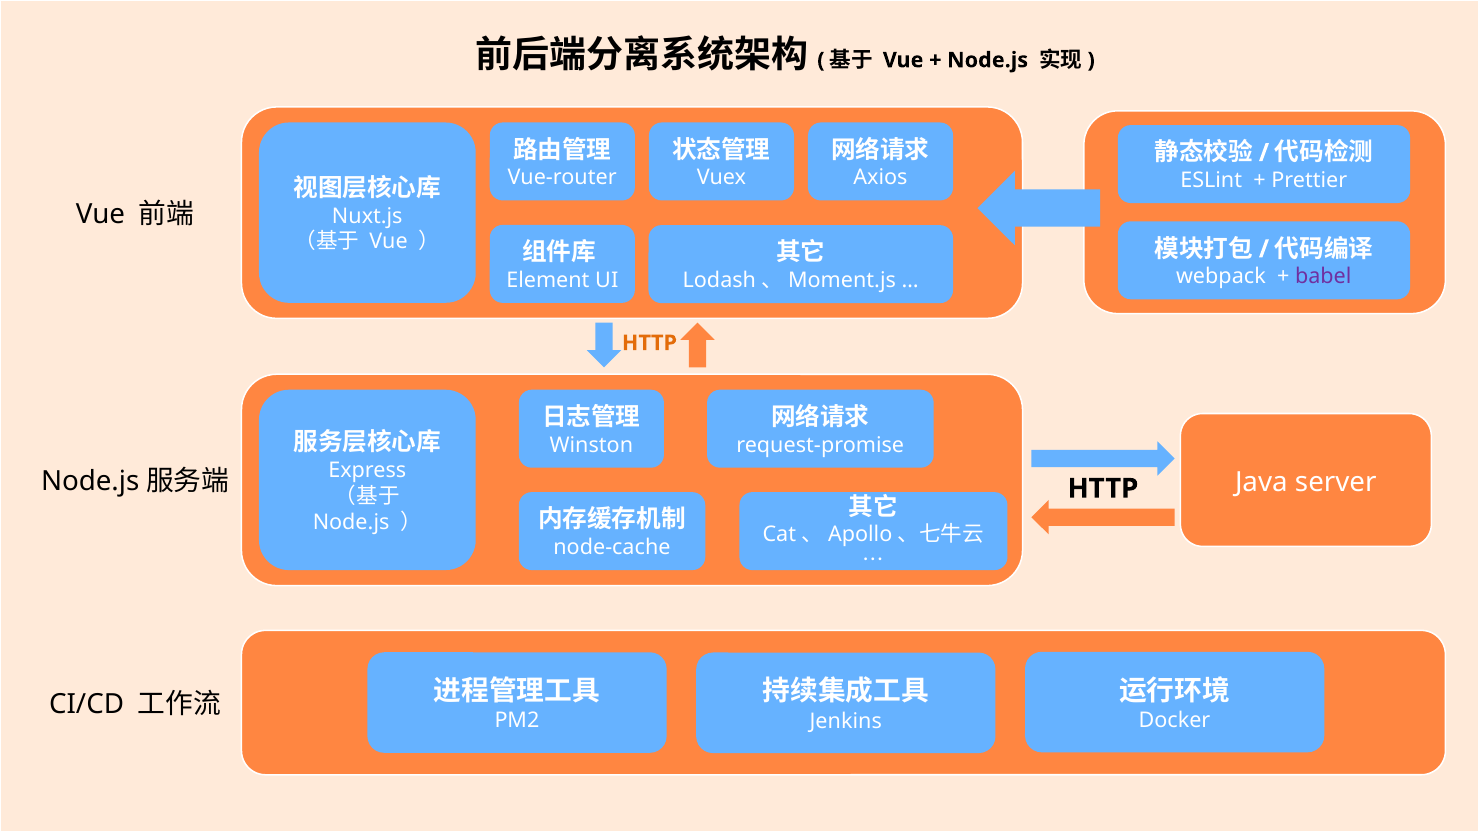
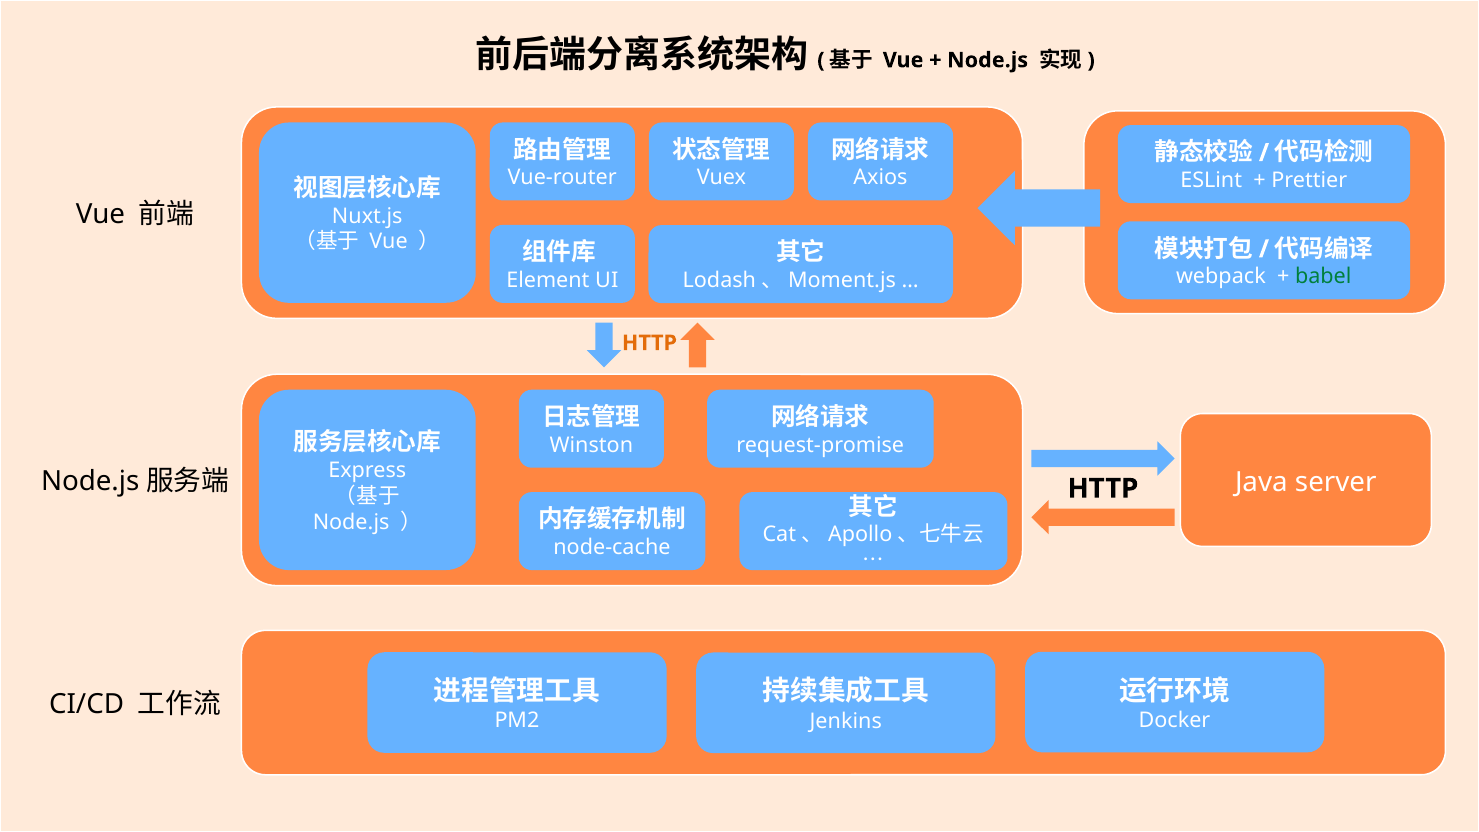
babel colour: purple -> green
